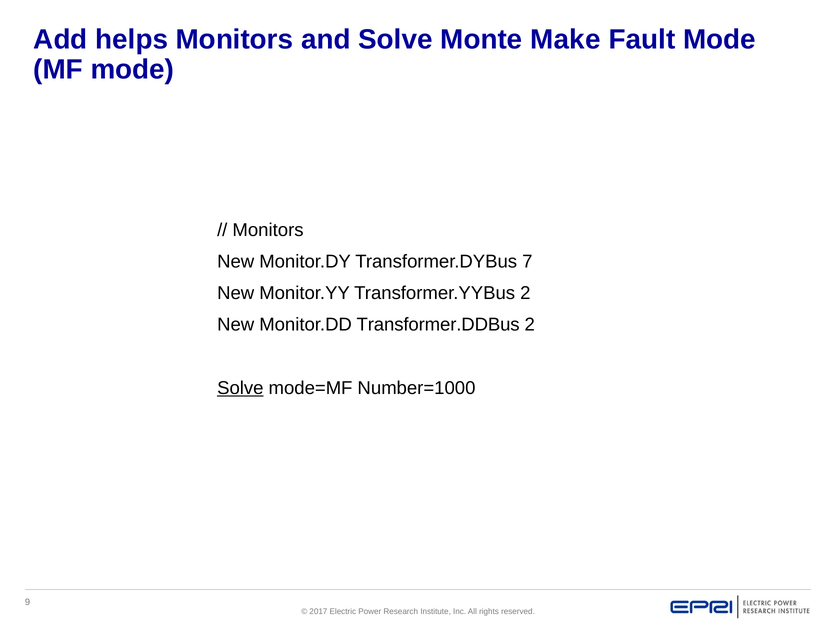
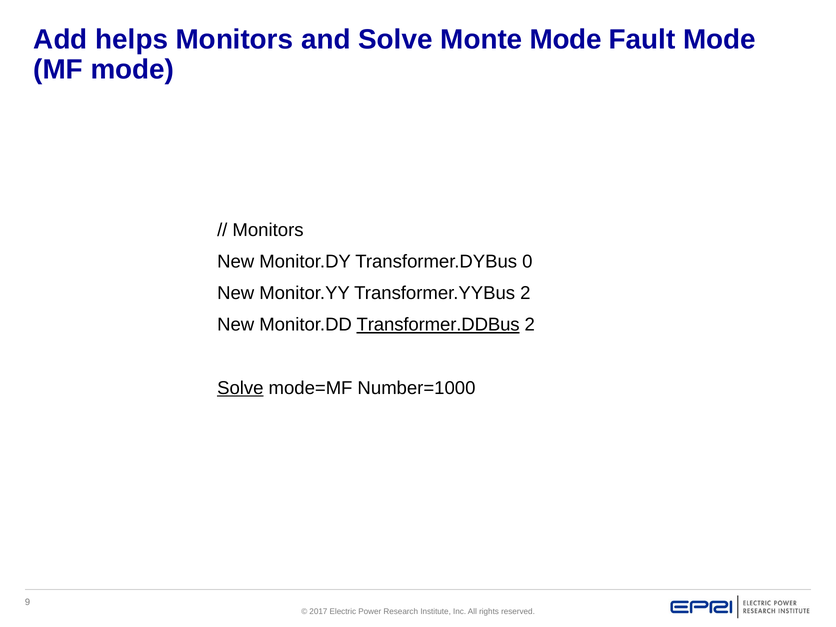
Monte Make: Make -> Mode
7: 7 -> 0
Transformer.DDBus underline: none -> present
